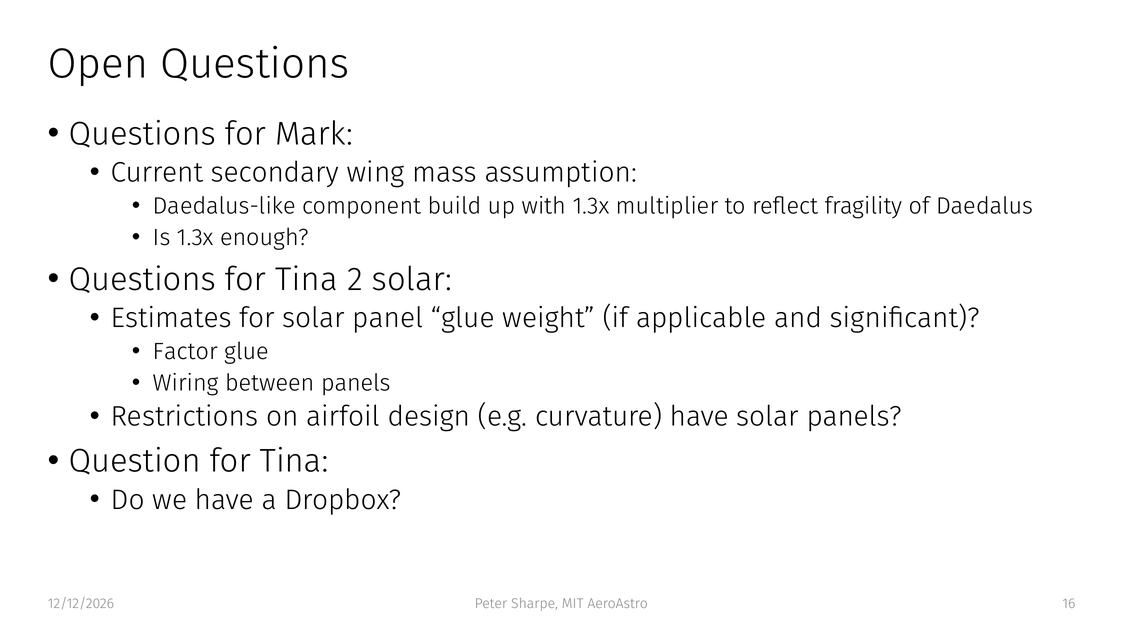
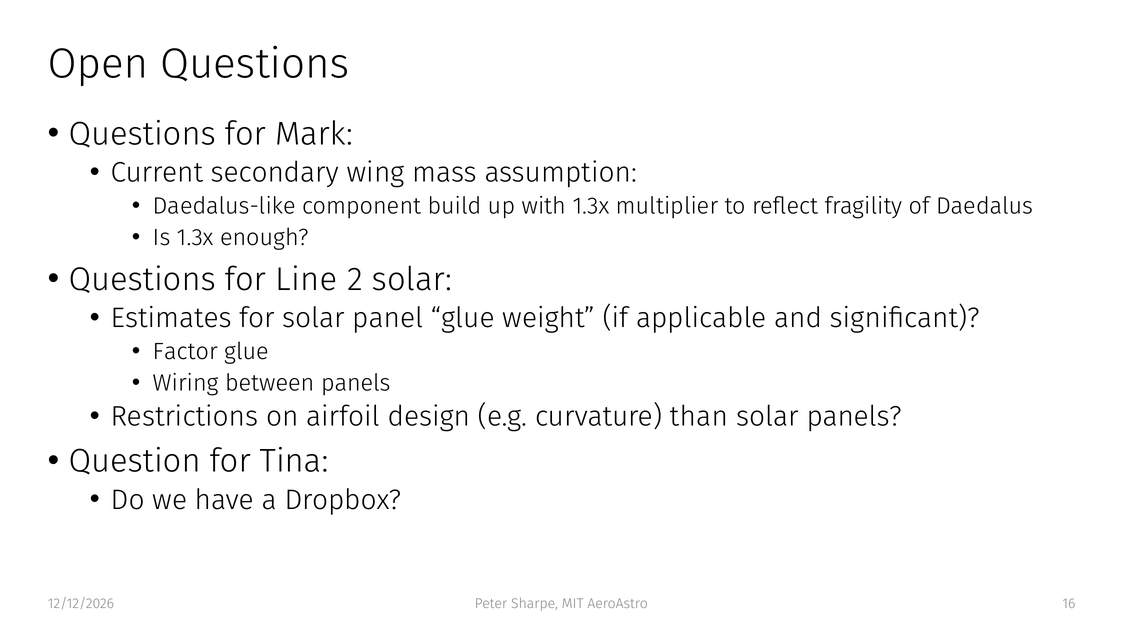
Questions for Tina: Tina -> Line
curvature have: have -> than
